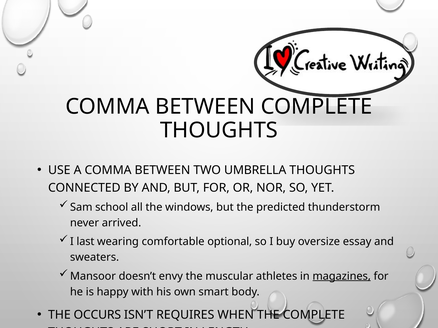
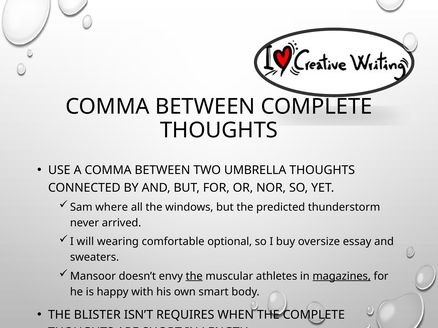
school: school -> where
last: last -> will
the at (194, 277) underline: none -> present
OCCURS: OCCURS -> BLISTER
